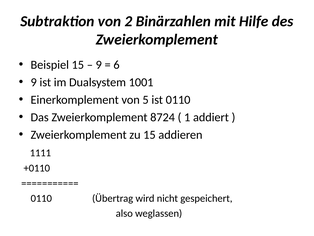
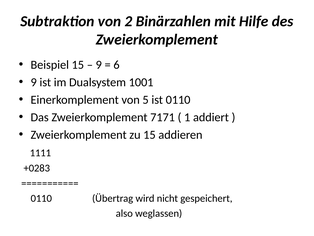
8724: 8724 -> 7171
+0110: +0110 -> +0283
